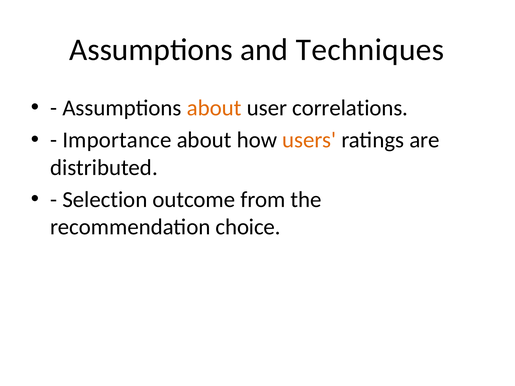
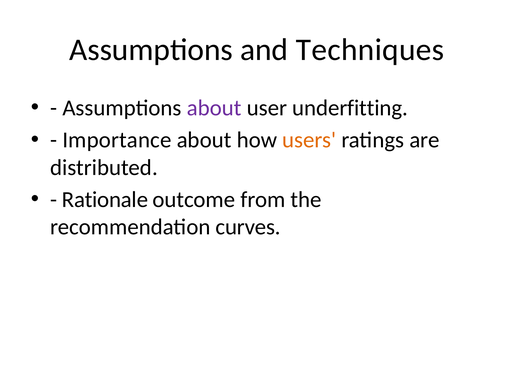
about at (214, 108) colour: orange -> purple
correlations: correlations -> underfitting
Selection: Selection -> Rationale
choice: choice -> curves
